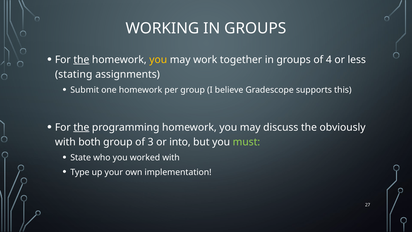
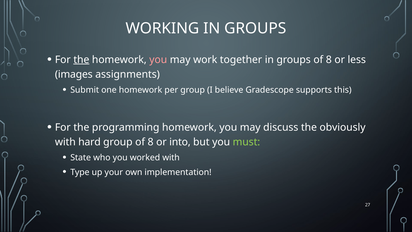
you at (158, 60) colour: yellow -> pink
groups of 4: 4 -> 8
stating: stating -> images
the at (81, 127) underline: present -> none
both: both -> hard
group of 3: 3 -> 8
